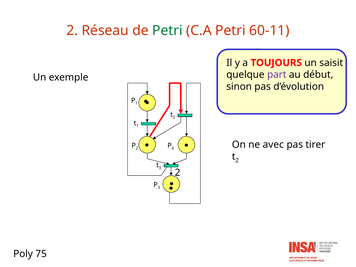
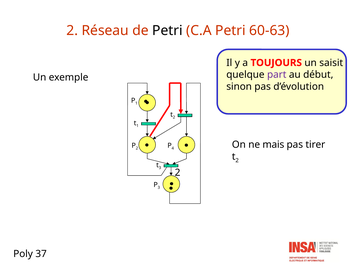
Petri at (167, 31) colour: green -> black
60-11: 60-11 -> 60-63
avec: avec -> mais
75: 75 -> 37
